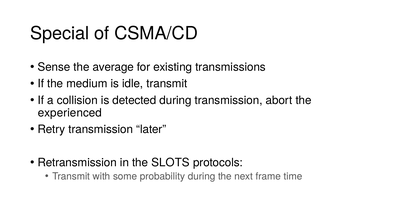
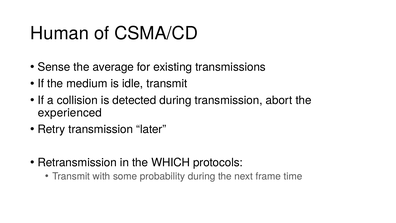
Special: Special -> Human
SLOTS: SLOTS -> WHICH
